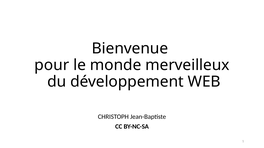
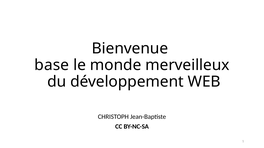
pour: pour -> base
